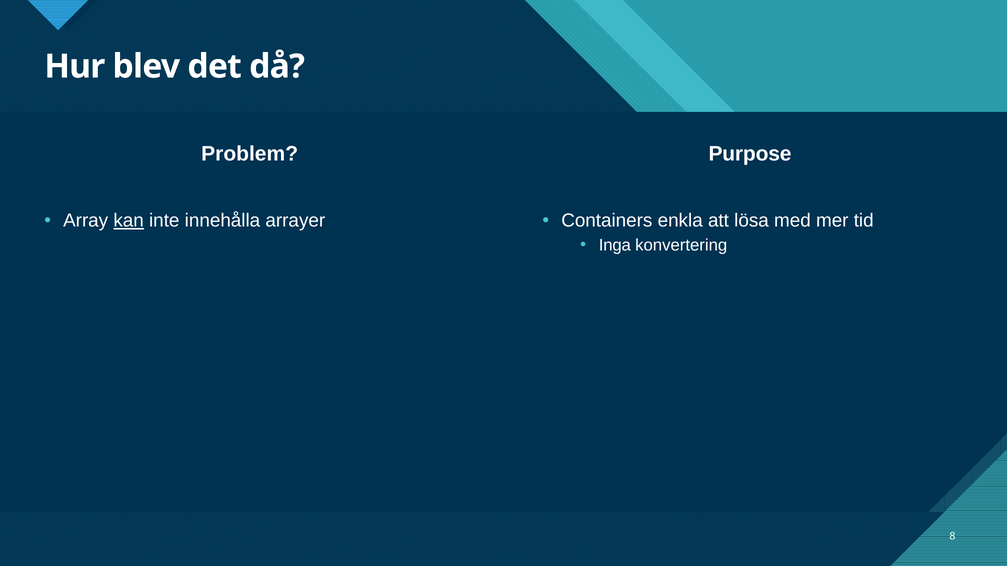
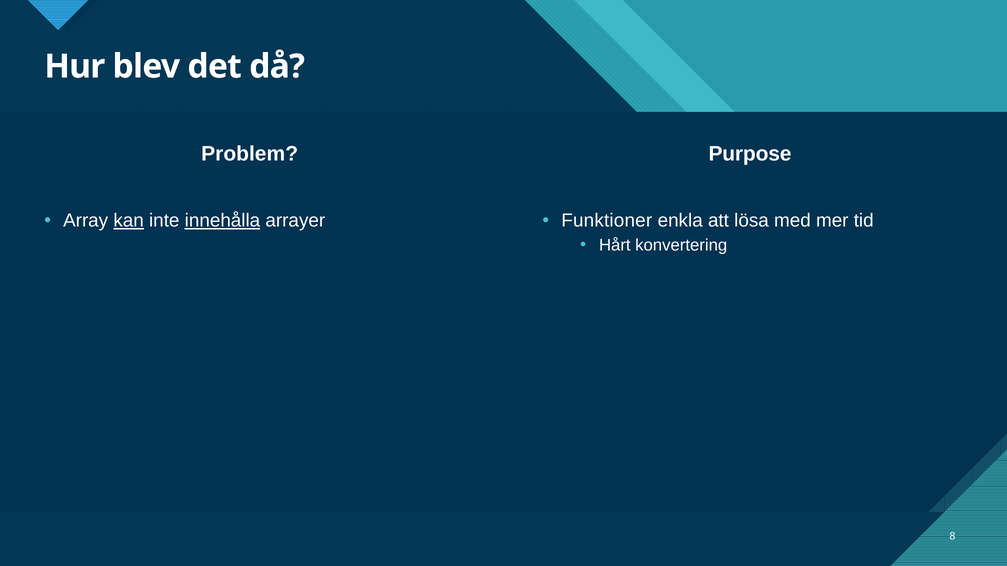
innehålla underline: none -> present
Containers: Containers -> Funktioner
Inga: Inga -> Hårt
